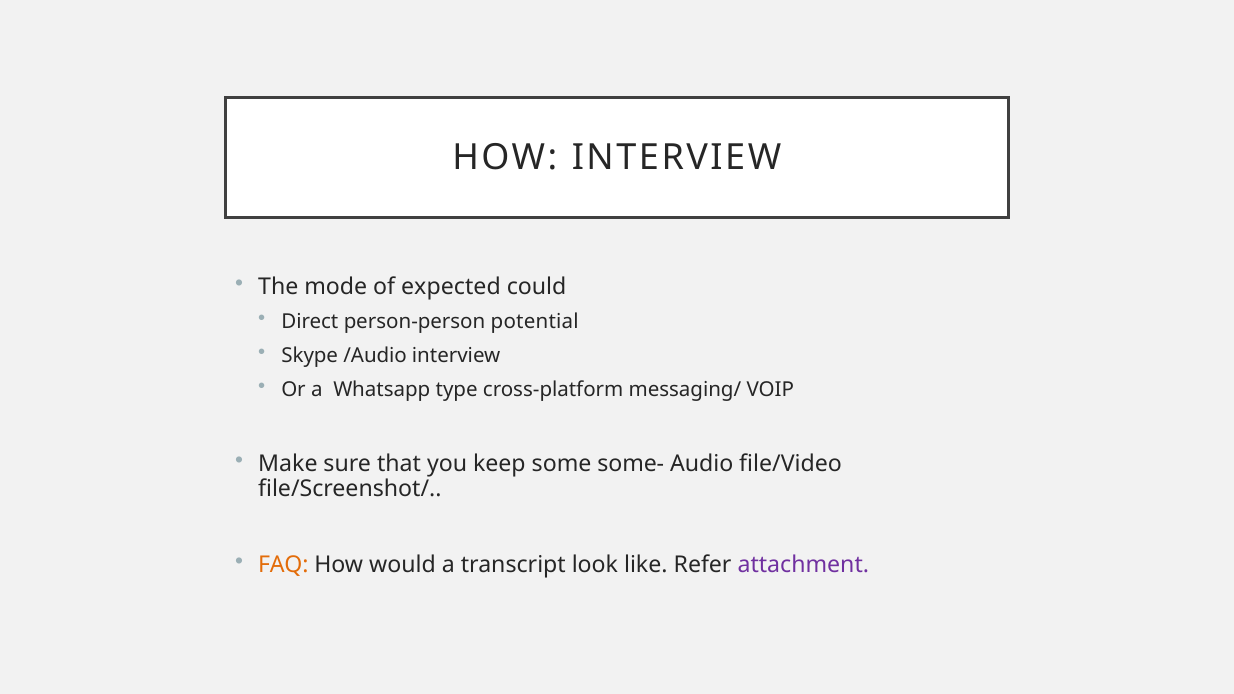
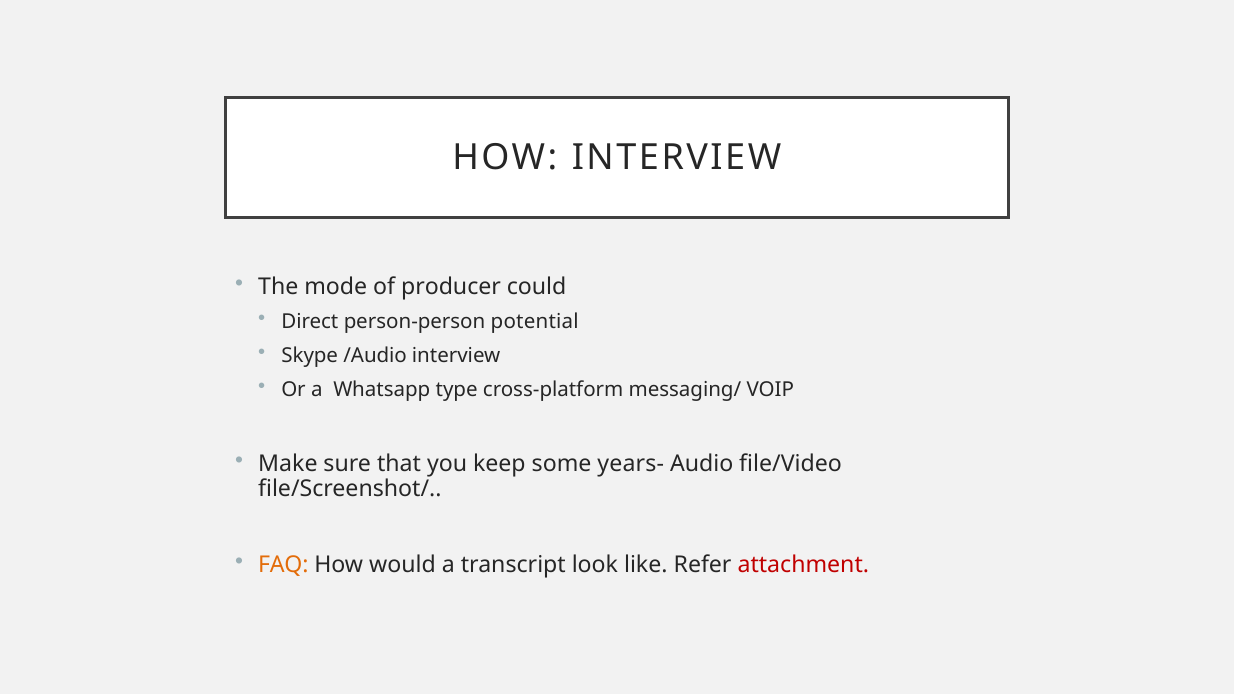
expected: expected -> producer
some-: some- -> years-
attachment colour: purple -> red
